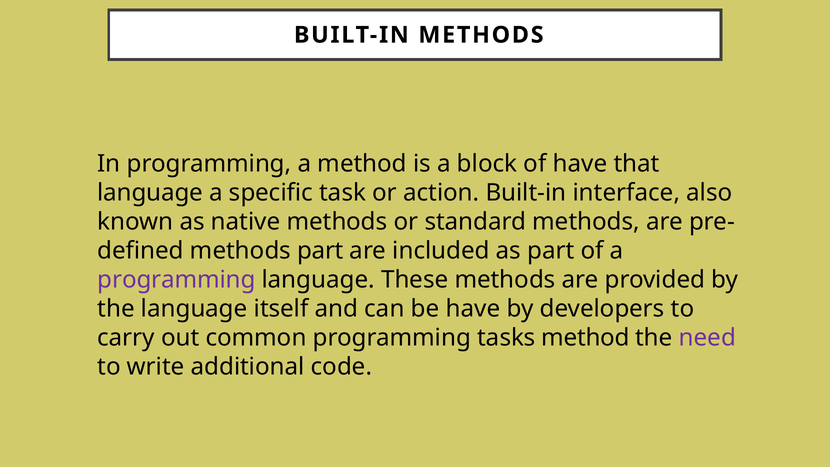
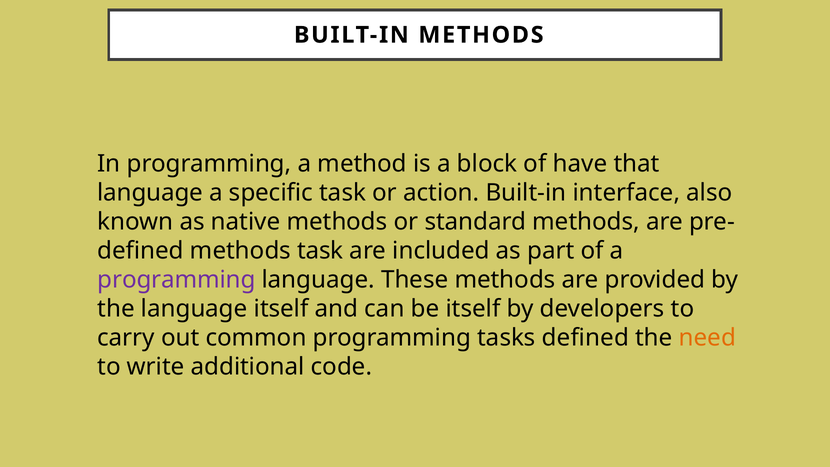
methods part: part -> task
be have: have -> itself
tasks method: method -> defined
need colour: purple -> orange
